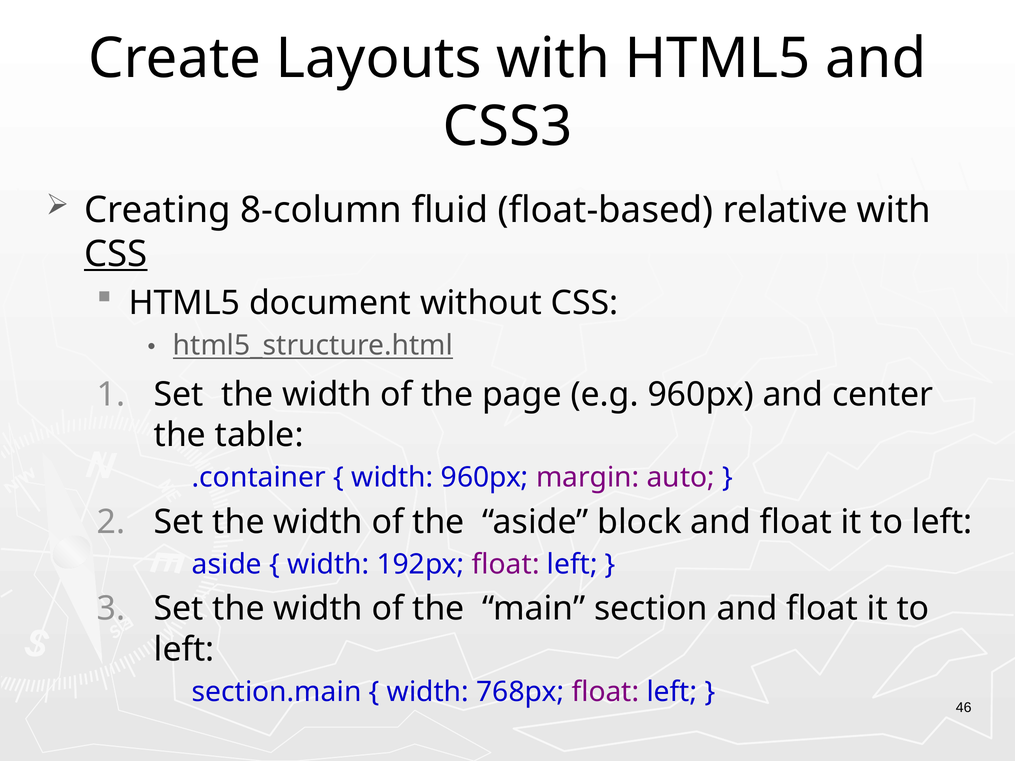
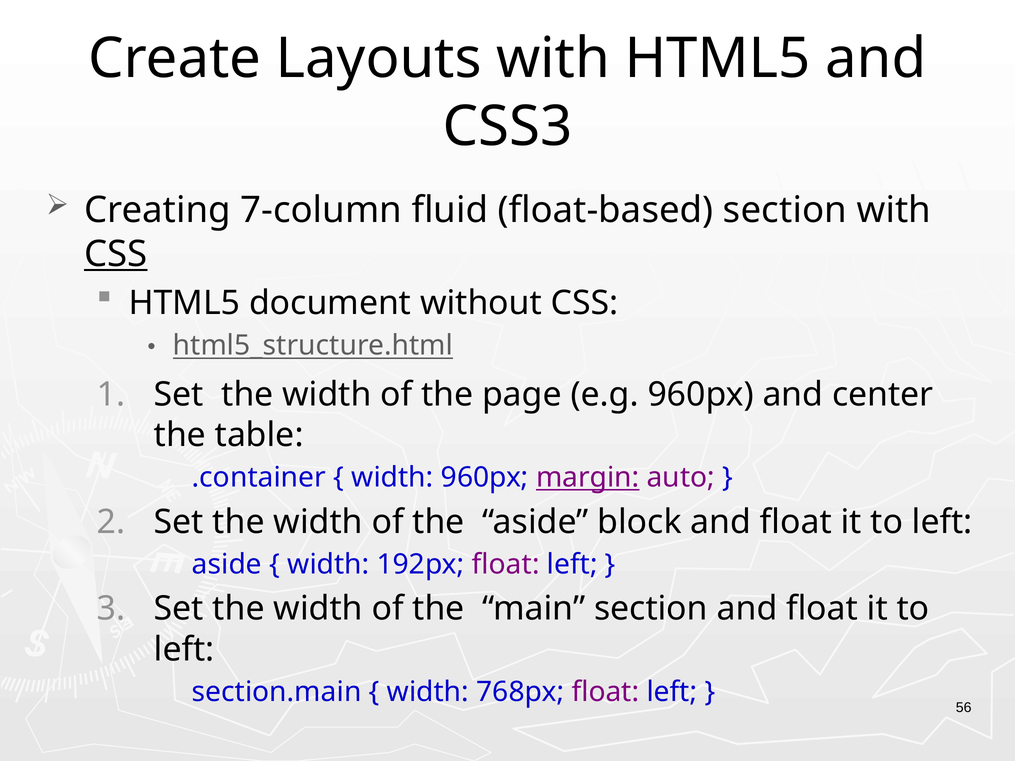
8-column: 8-column -> 7-column
float-based relative: relative -> section
margin underline: none -> present
46: 46 -> 56
